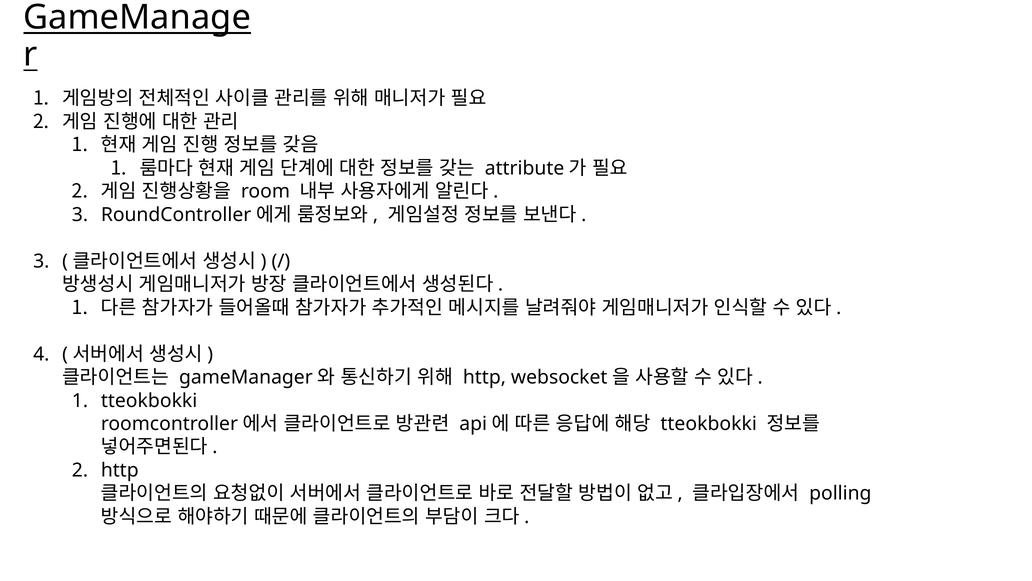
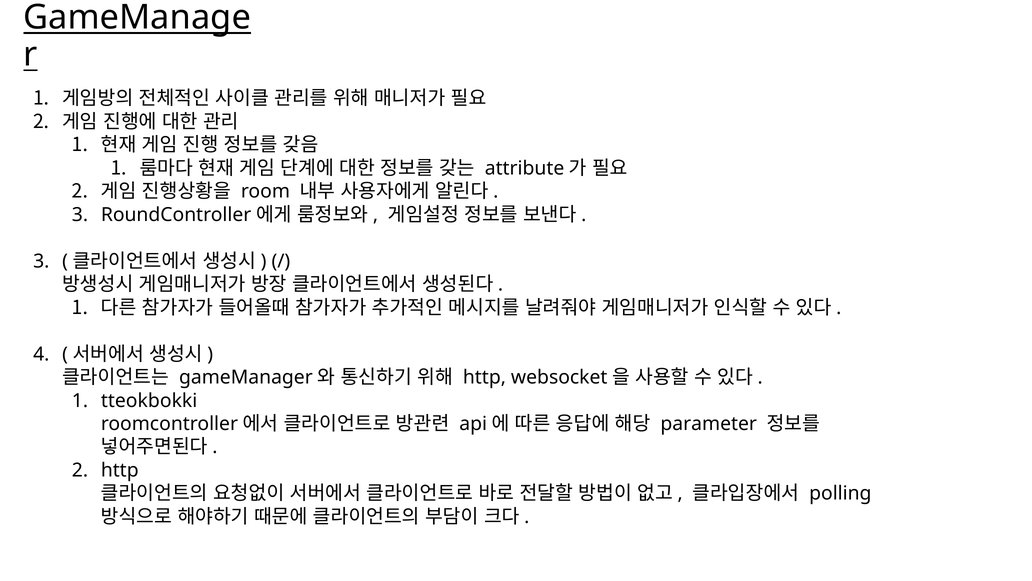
tteokbokki at (709, 423): tteokbokki -> parameter
